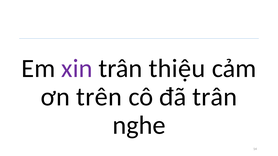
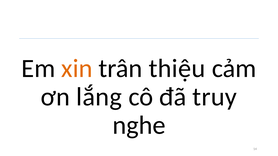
xin colour: purple -> orange
trên: trên -> lắng
đã trân: trân -> truy
